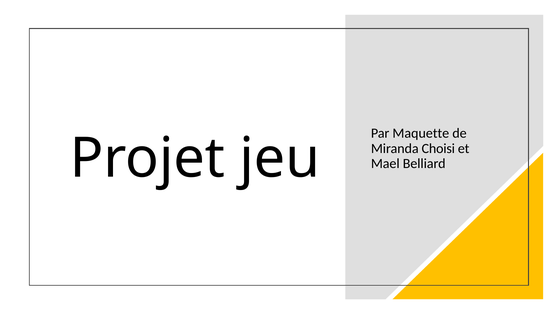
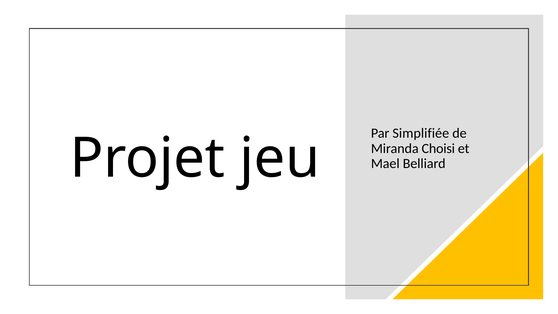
Maquette: Maquette -> Simplifiée
